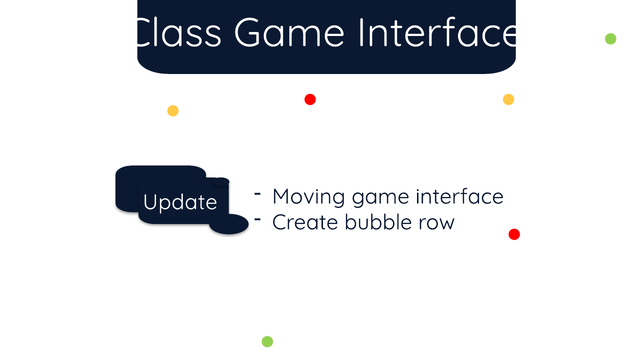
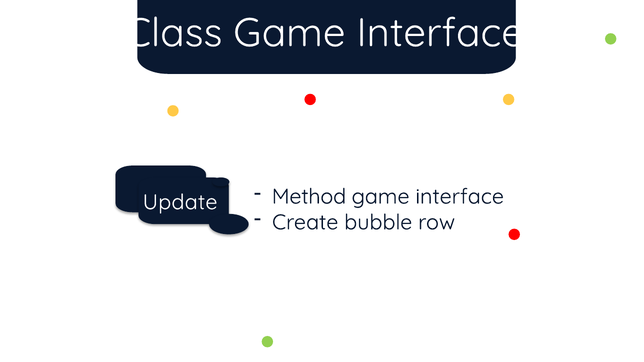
Moving: Moving -> Method
